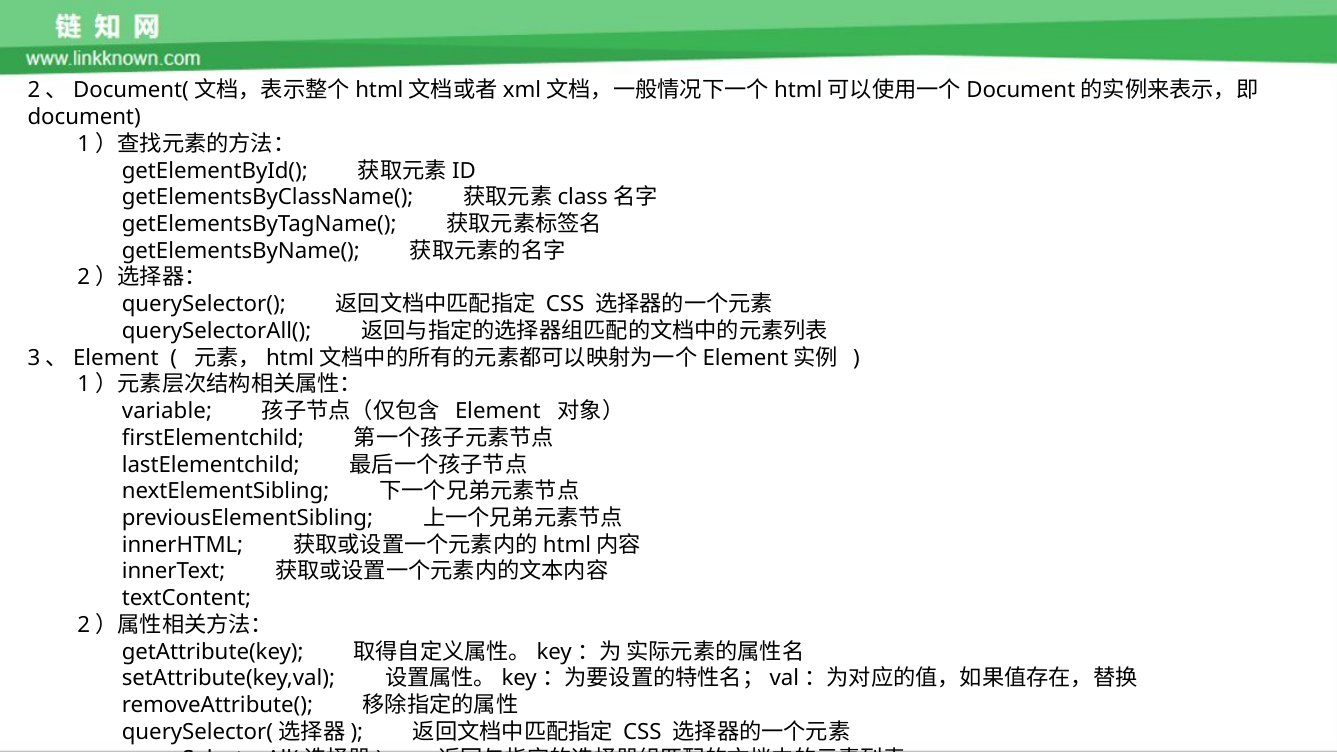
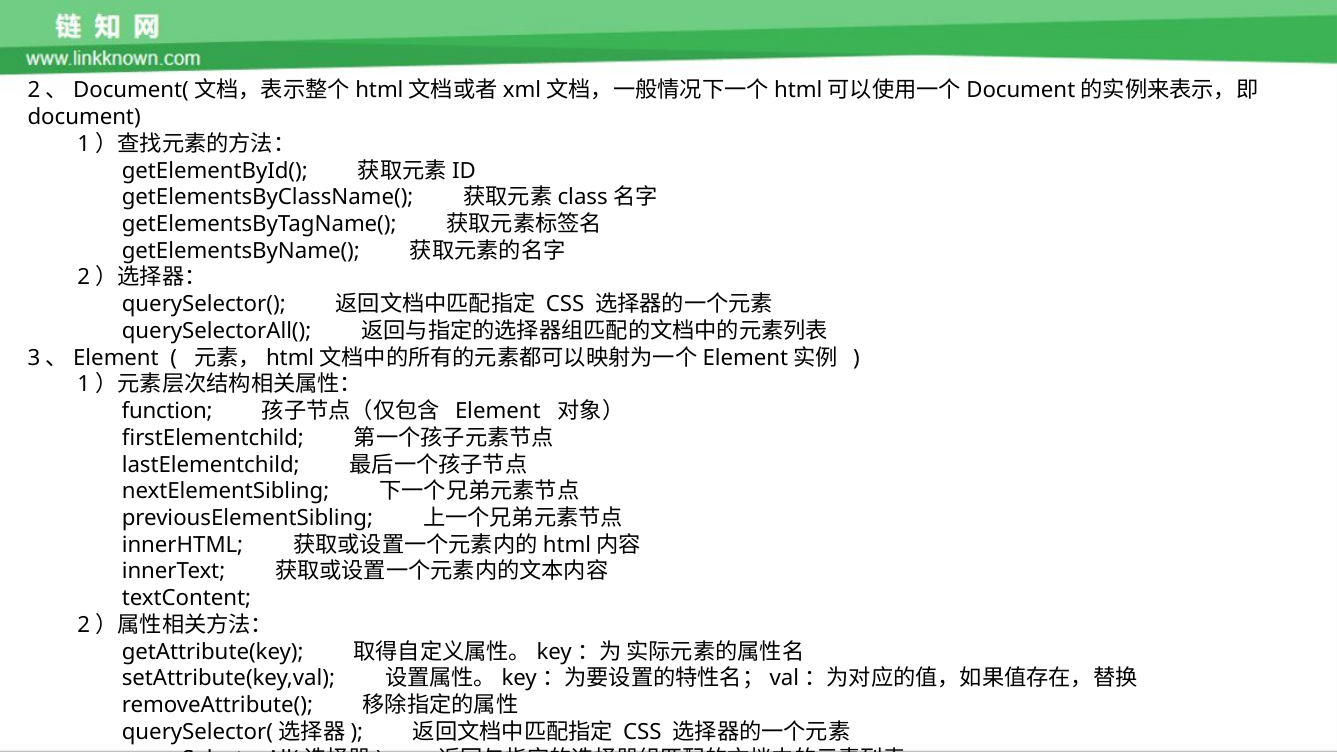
variable: variable -> function
